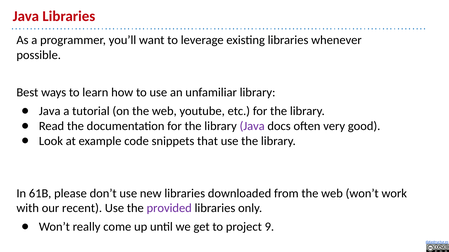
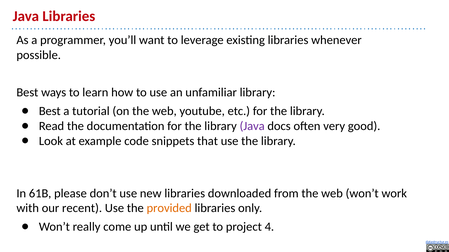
Java at (50, 111): Java -> Best
provided colour: purple -> orange
9: 9 -> 4
